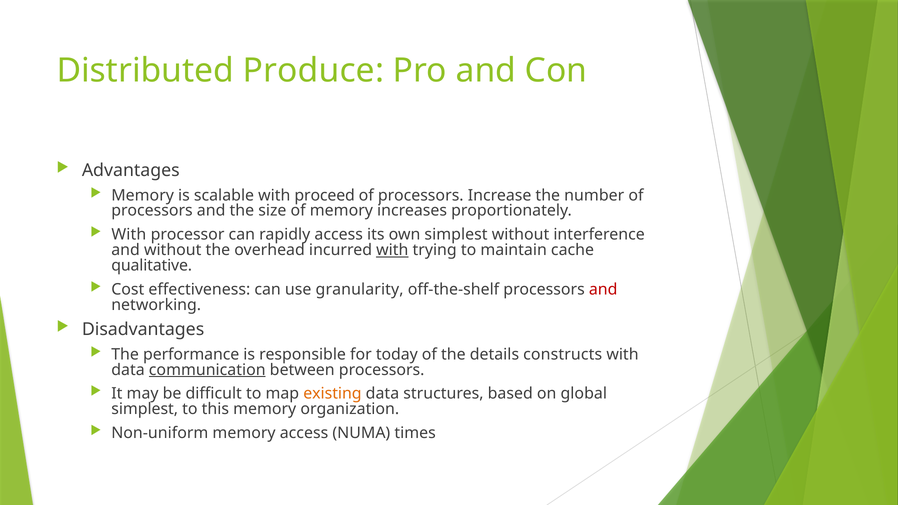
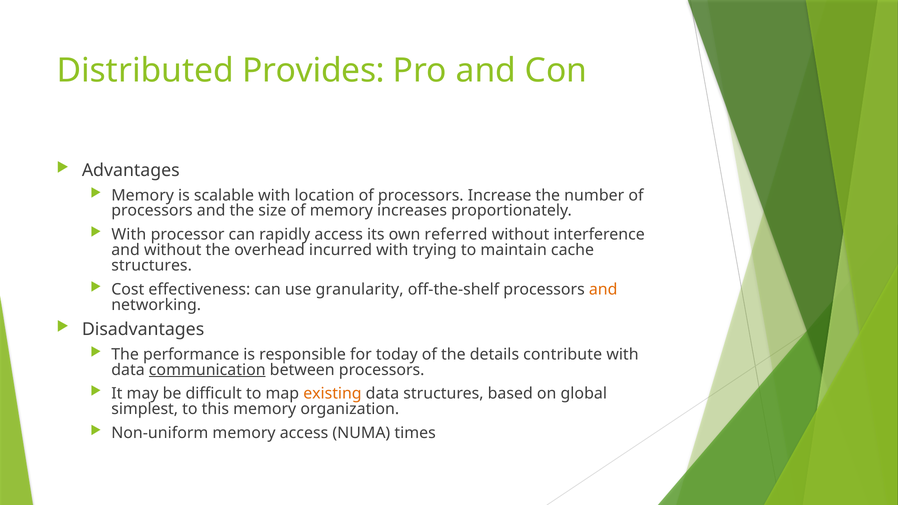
Produce: Produce -> Provides
proceed: proceed -> location
own simplest: simplest -> referred
with at (392, 250) underline: present -> none
qualitative at (152, 266): qualitative -> structures
and at (603, 289) colour: red -> orange
constructs: constructs -> contribute
